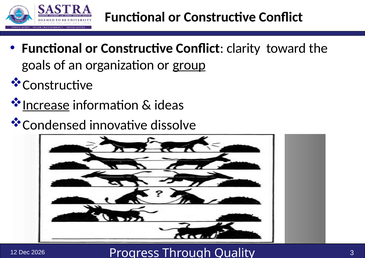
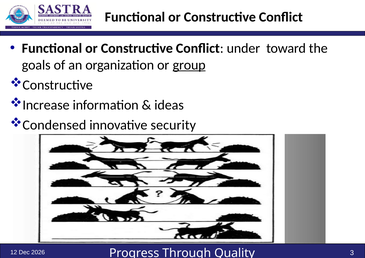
clarity: clarity -> under
Increase underline: present -> none
dissolve: dissolve -> security
